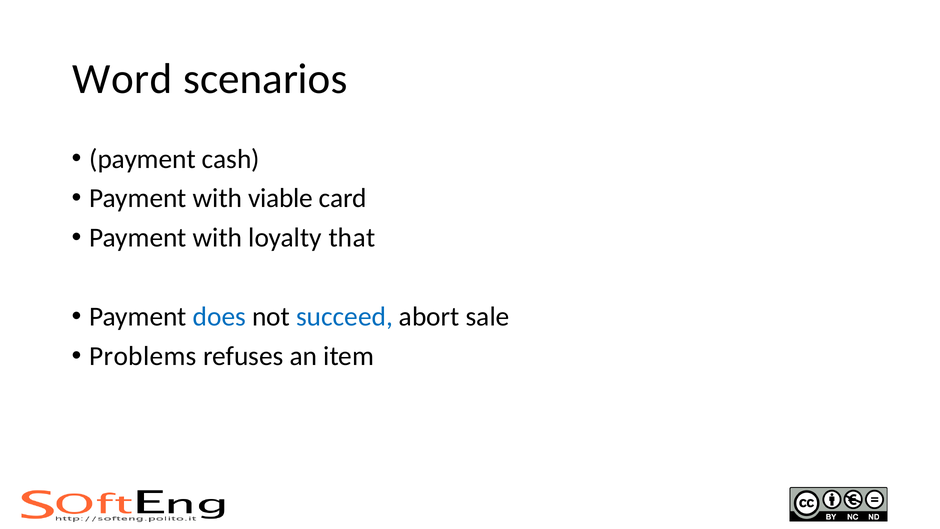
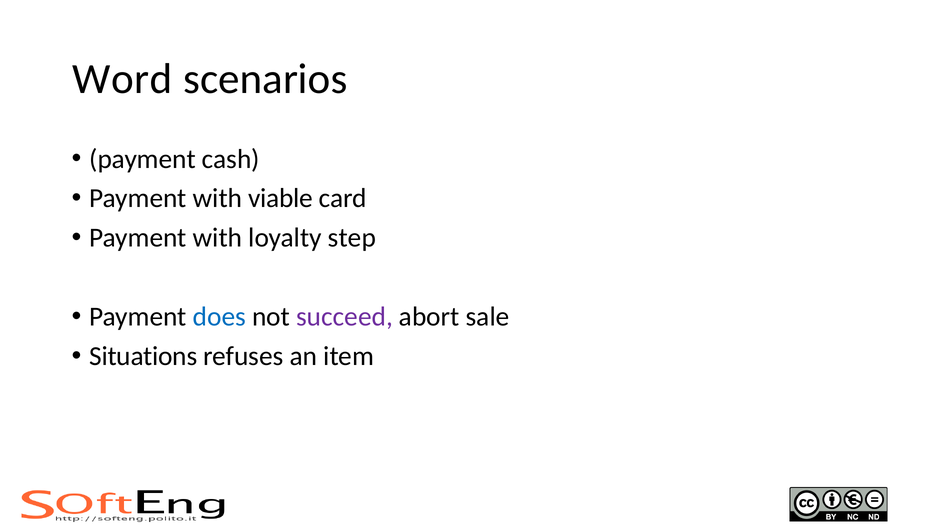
that: that -> step
succeed colour: blue -> purple
Problems: Problems -> Situations
